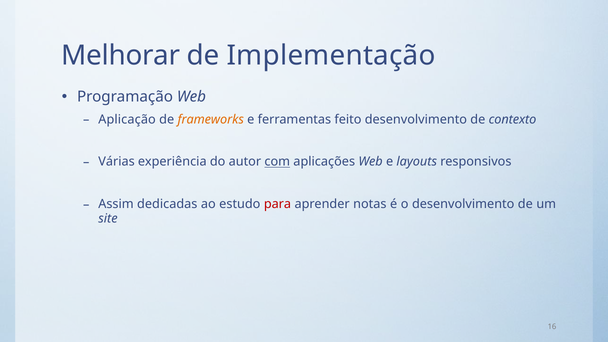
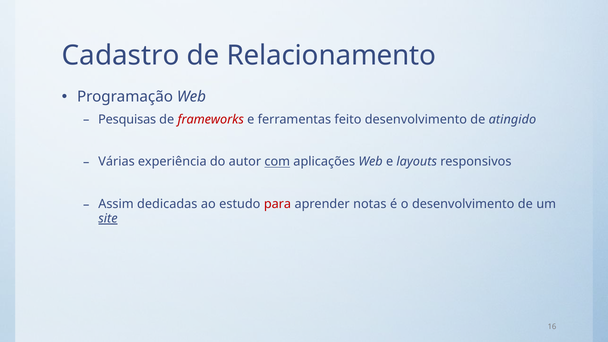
Melhorar: Melhorar -> Cadastro
Implementação: Implementação -> Relacionamento
Aplicação: Aplicação -> Pesquisas
frameworks colour: orange -> red
contexto: contexto -> atingido
site underline: none -> present
